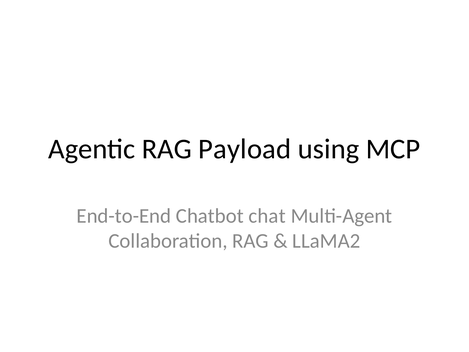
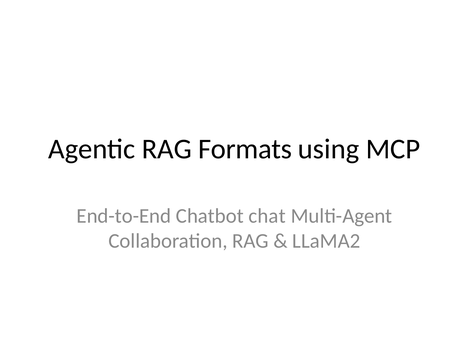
Payload: Payload -> Formats
